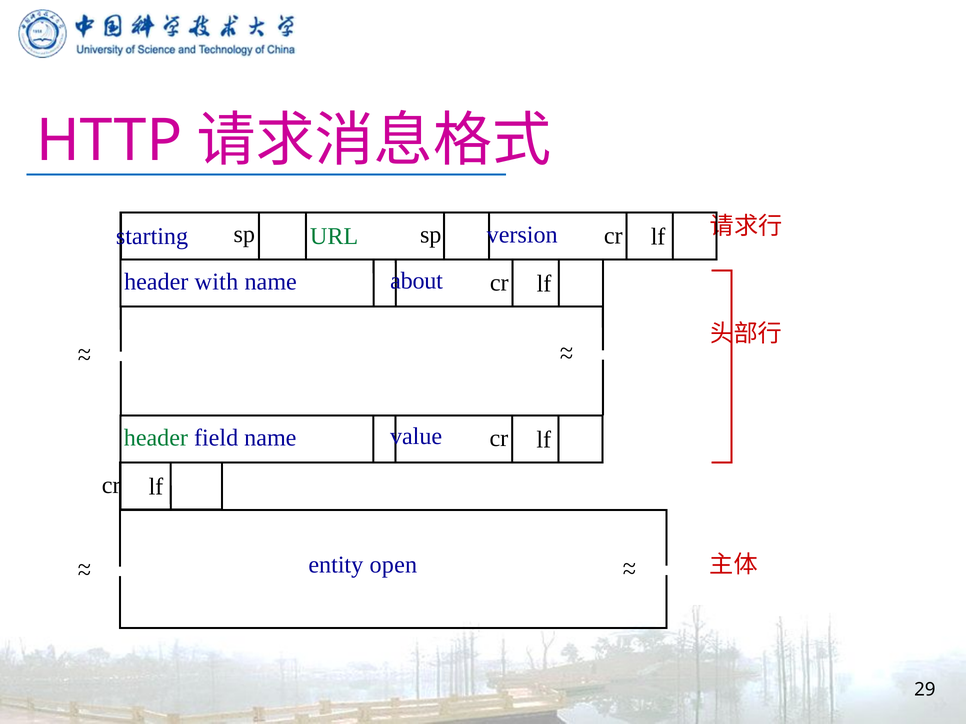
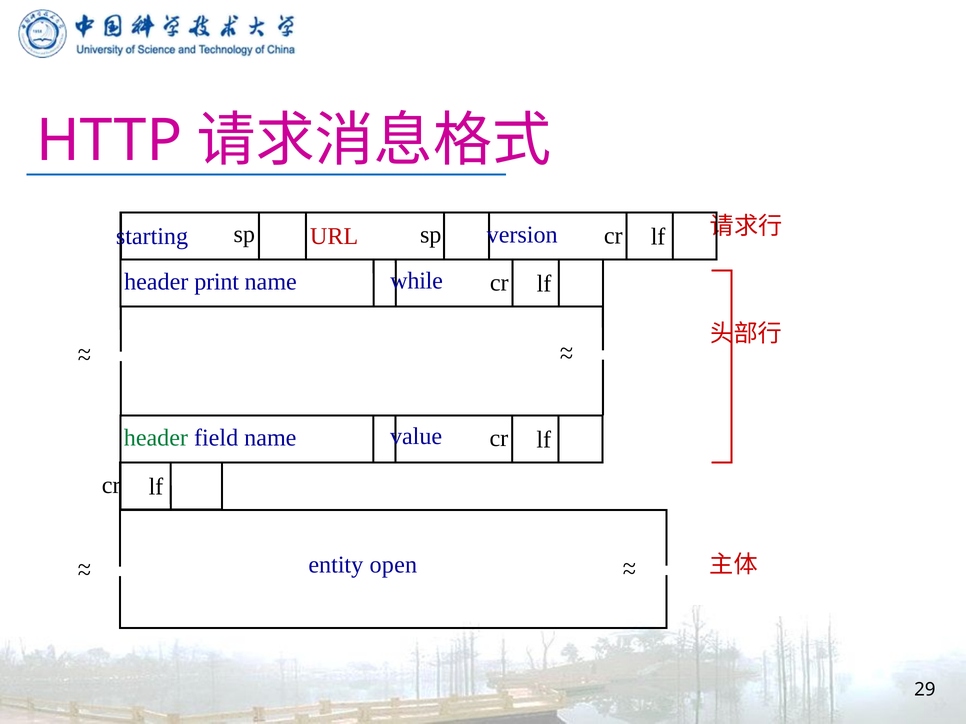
URL colour: green -> red
about: about -> while
with: with -> print
